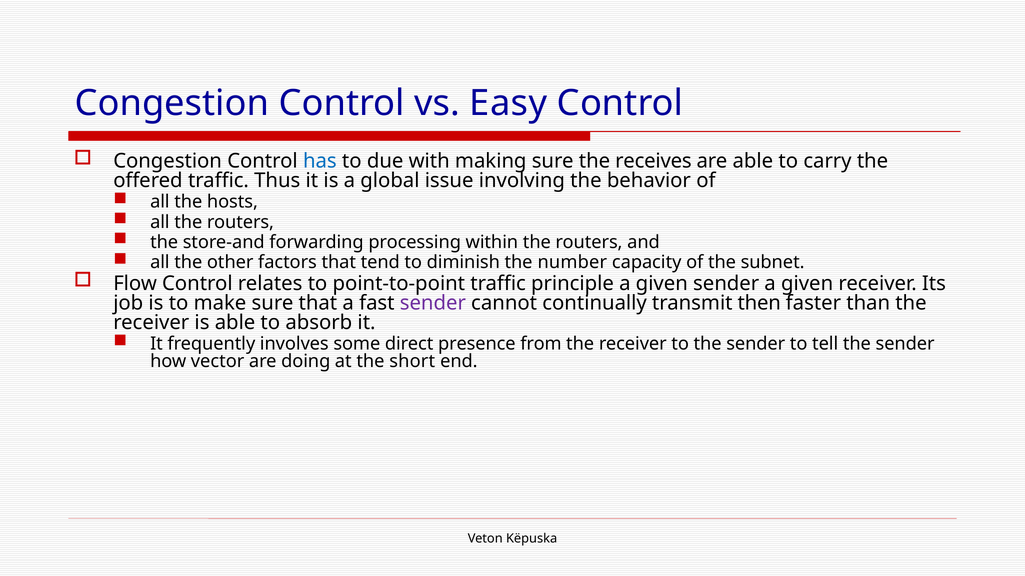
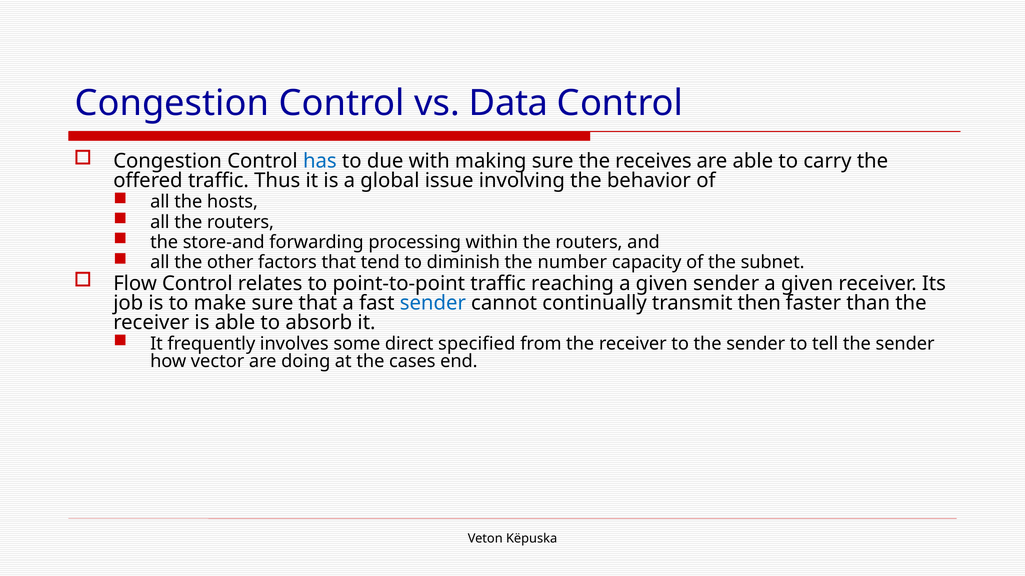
Easy: Easy -> Data
principle: principle -> reaching
sender at (433, 303) colour: purple -> blue
presence: presence -> specified
short: short -> cases
